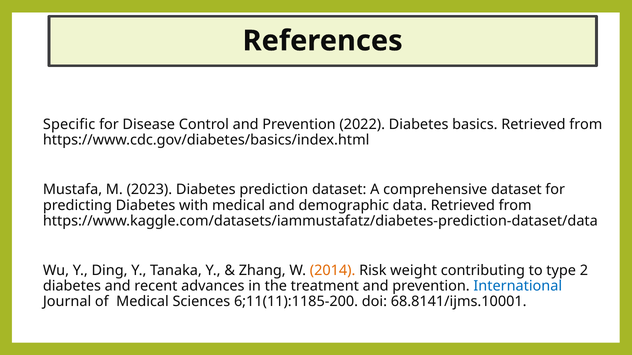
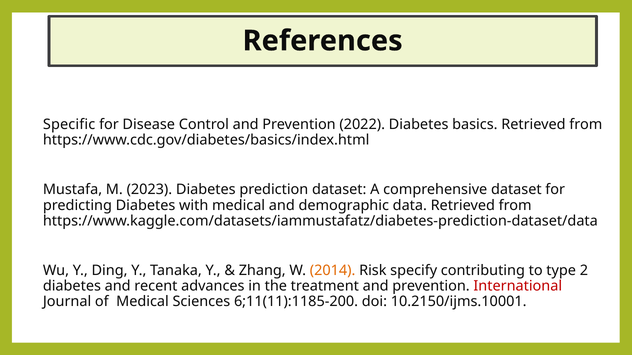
weight: weight -> specify
International colour: blue -> red
68.8141/ijms.10001: 68.8141/ijms.10001 -> 10.2150/ijms.10001
